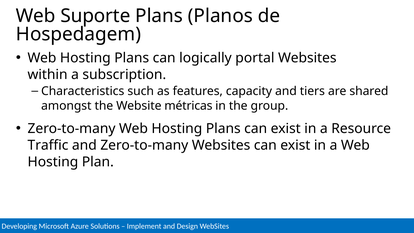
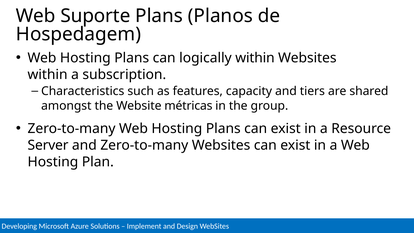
logically portal: portal -> within
Traffic: Traffic -> Server
